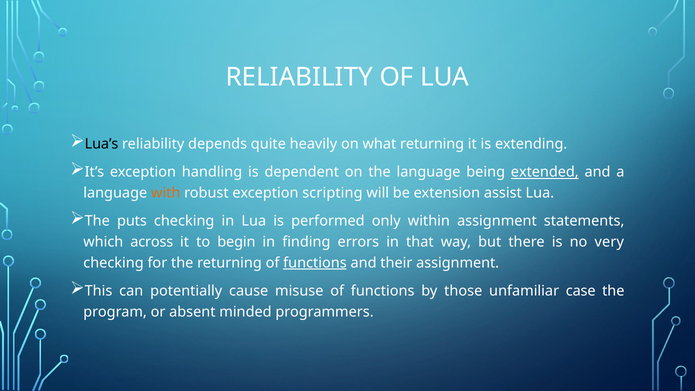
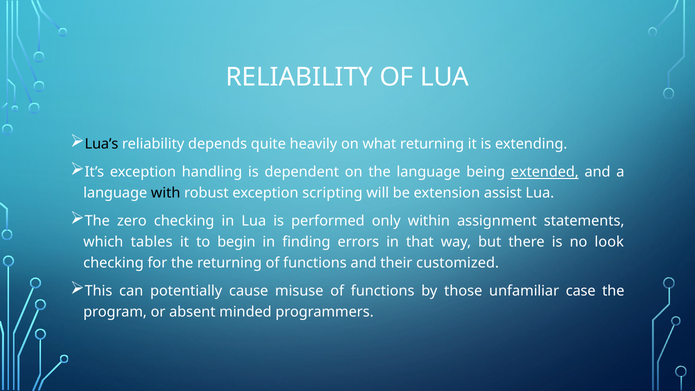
with colour: orange -> black
puts: puts -> zero
across: across -> tables
very: very -> look
functions at (315, 263) underline: present -> none
their assignment: assignment -> customized
